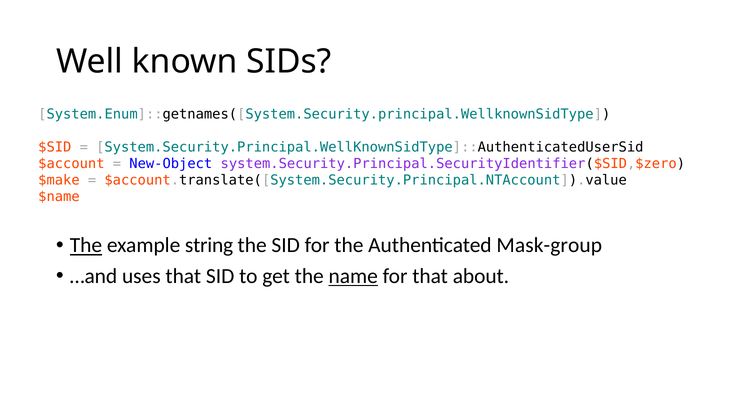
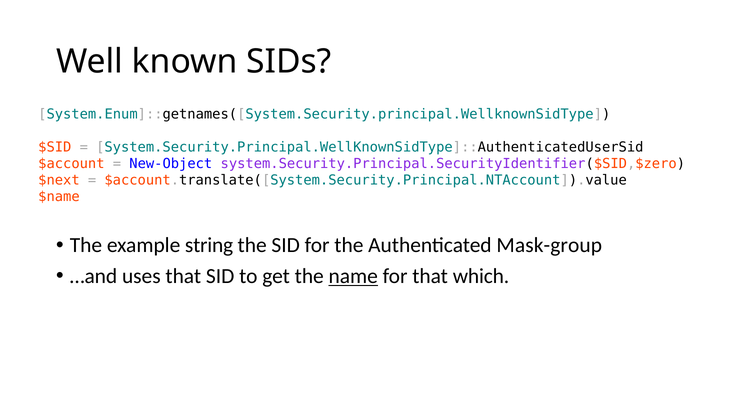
$make: $make -> $next
The at (86, 245) underline: present -> none
about: about -> which
